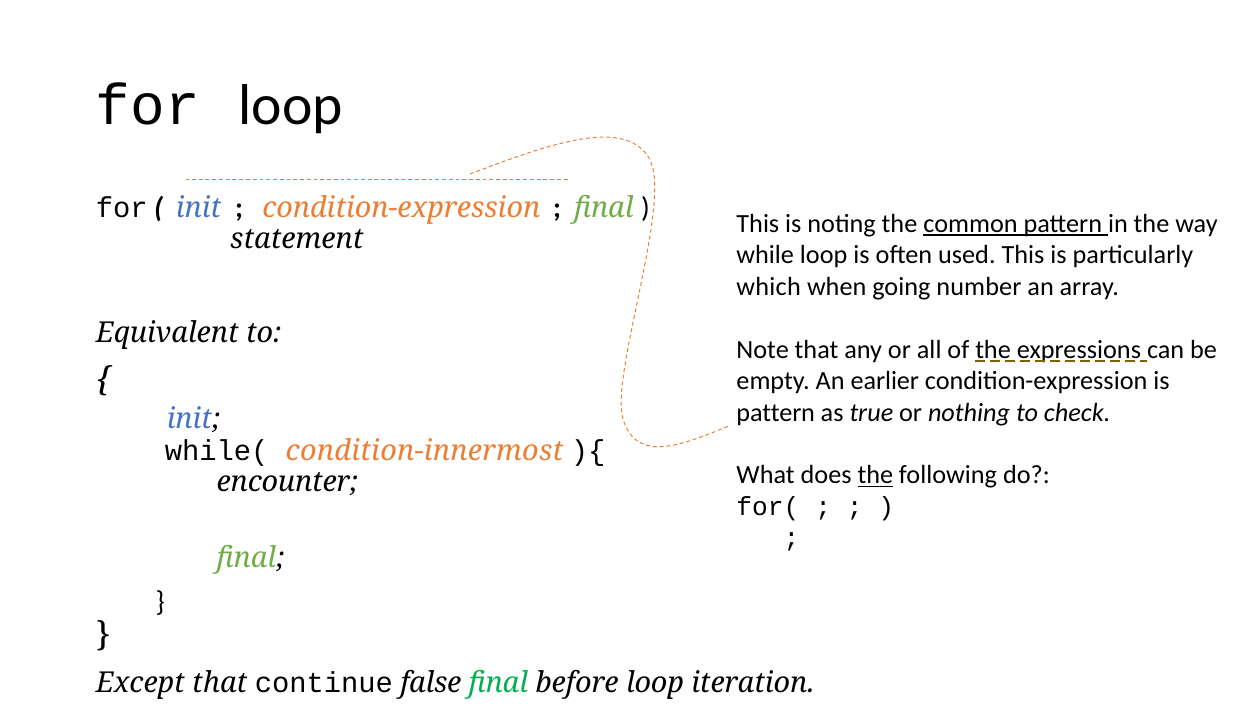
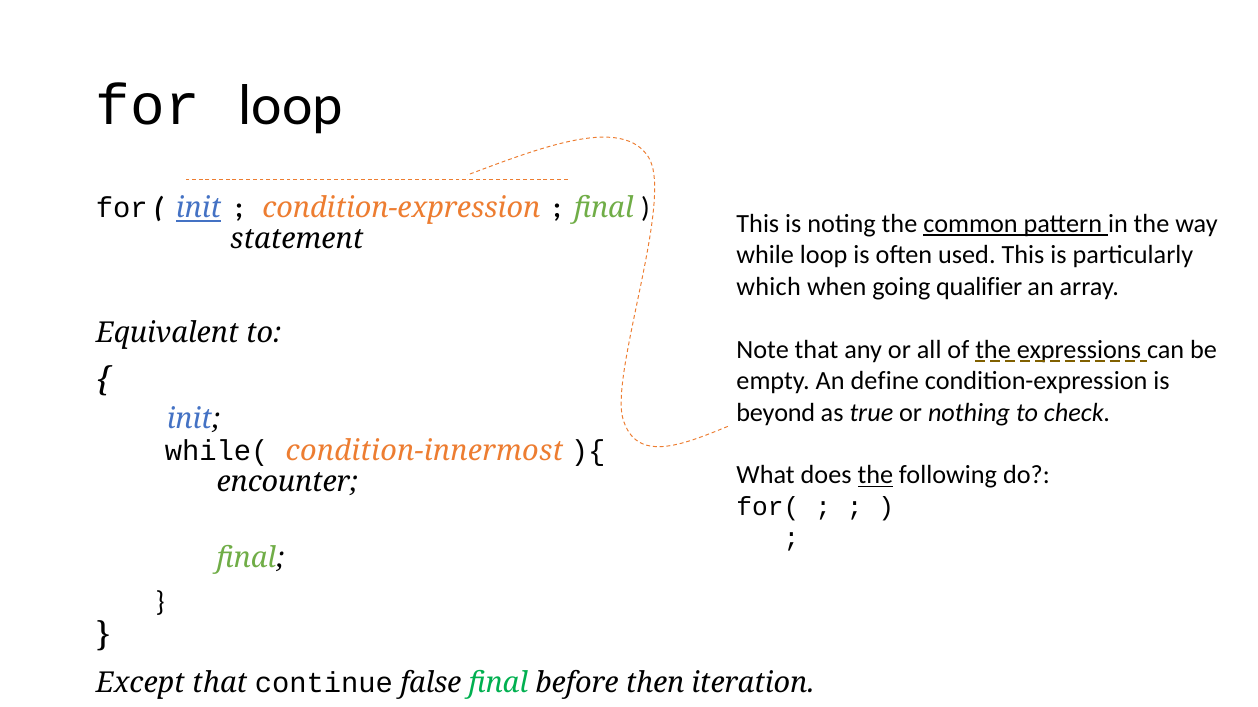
init at (199, 208) underline: none -> present
number: number -> qualifier
earlier: earlier -> define
pattern at (776, 413): pattern -> beyond
before loop: loop -> then
